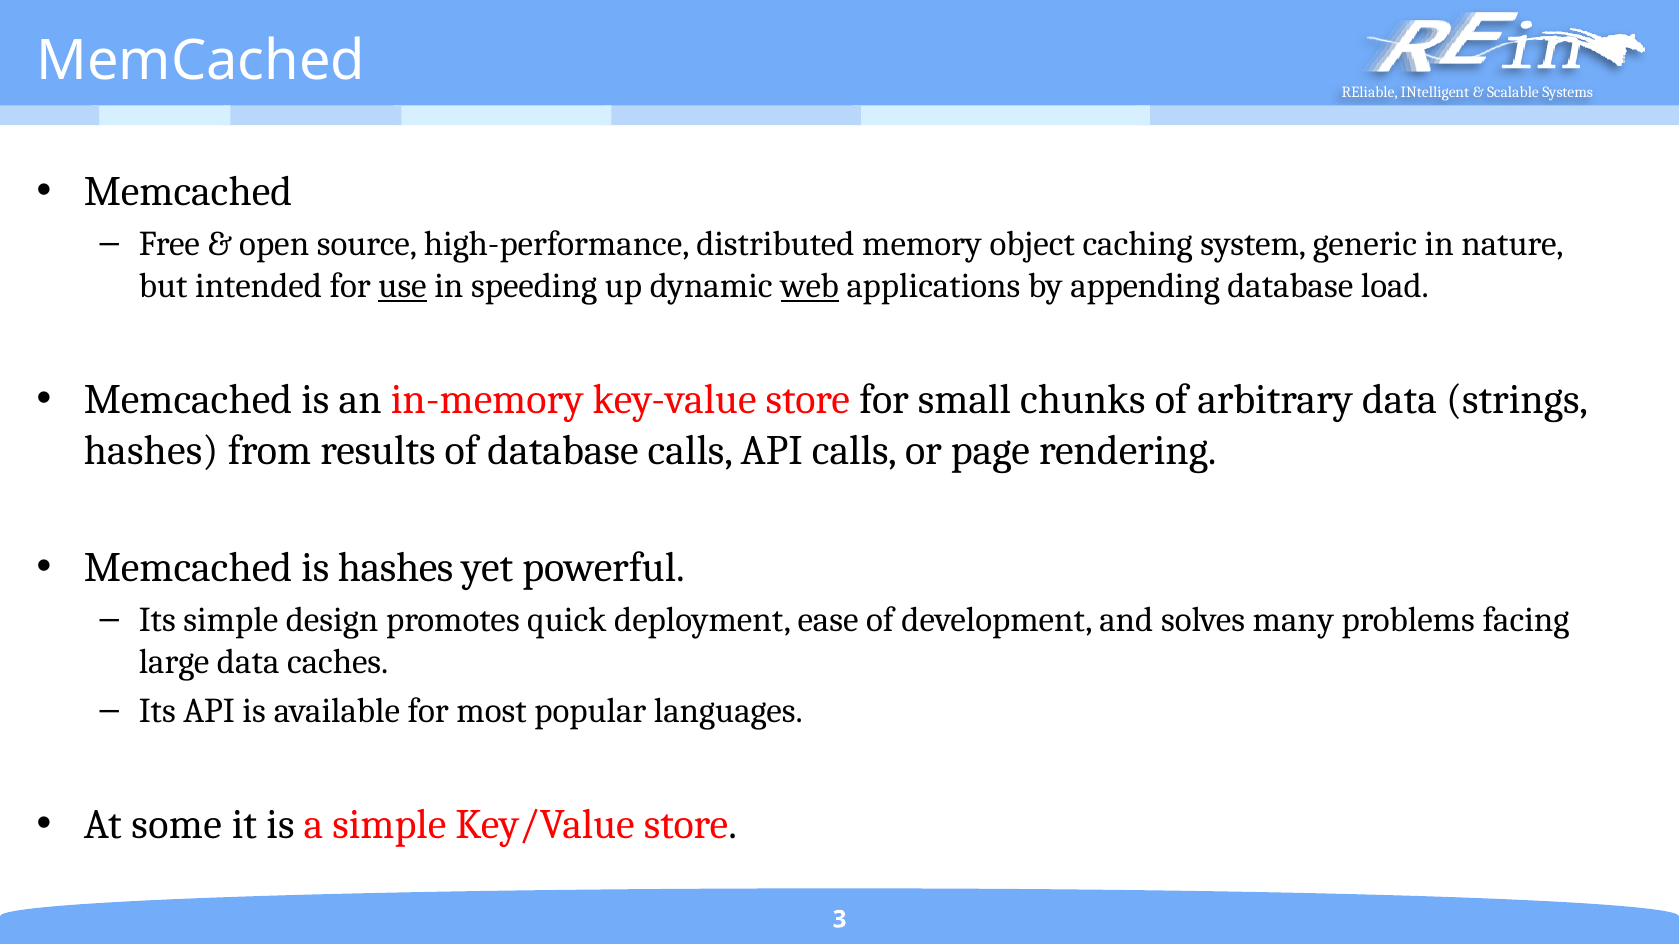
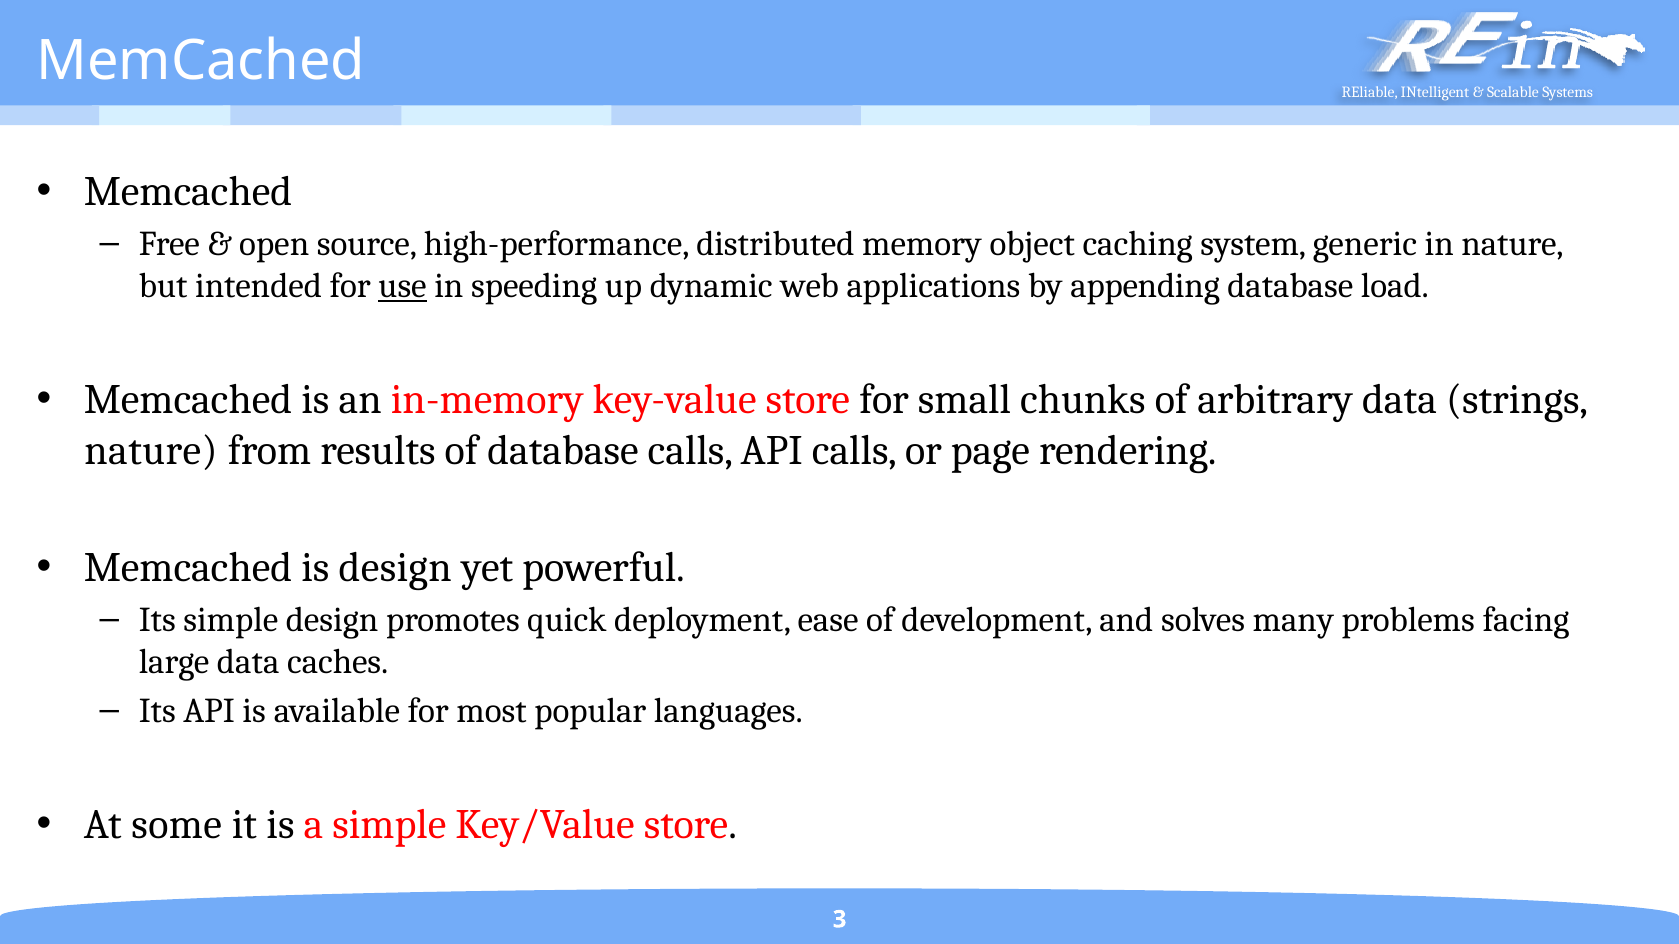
web underline: present -> none
hashes at (151, 451): hashes -> nature
is hashes: hashes -> design
